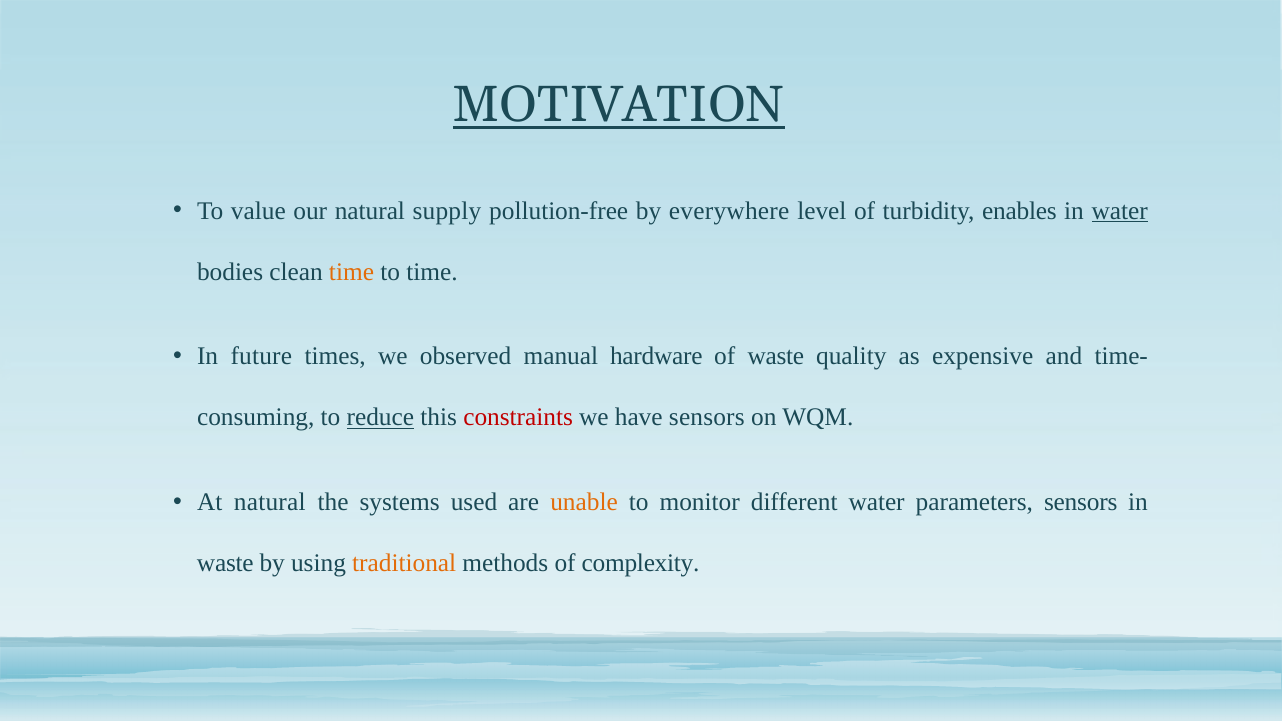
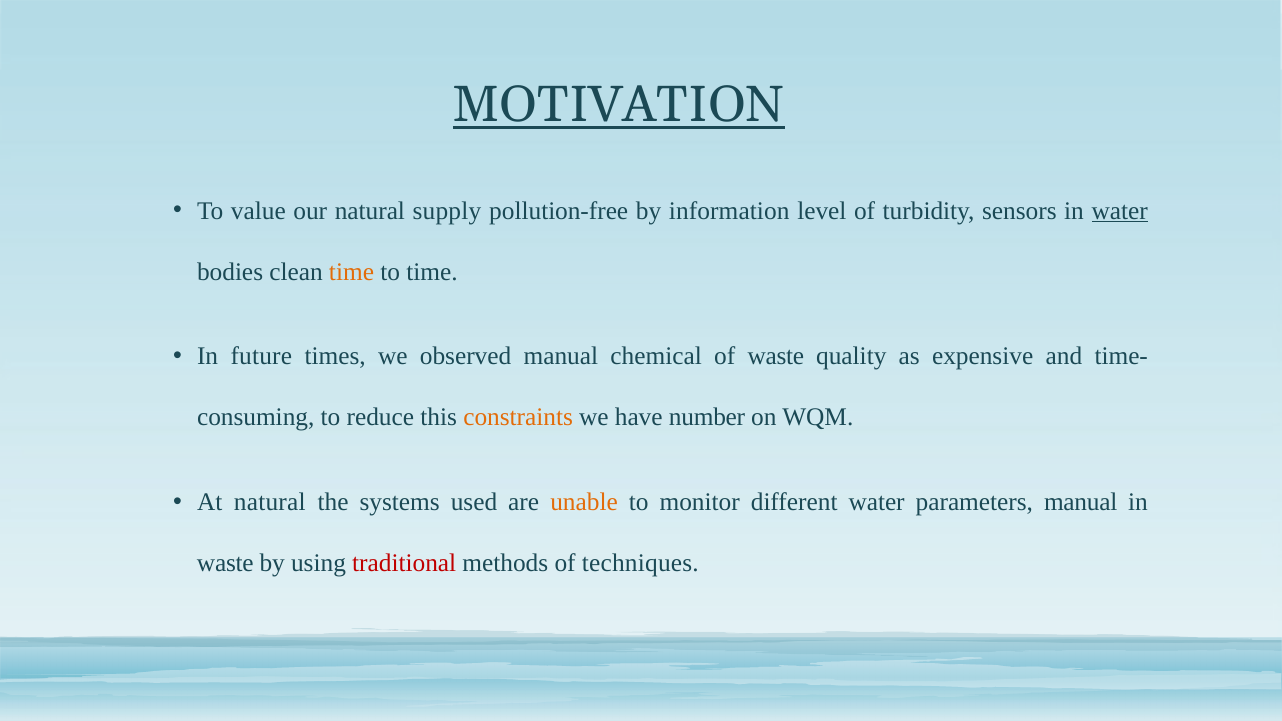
everywhere: everywhere -> information
enables: enables -> sensors
hardware: hardware -> chemical
reduce underline: present -> none
constraints colour: red -> orange
have sensors: sensors -> number
parameters sensors: sensors -> manual
traditional colour: orange -> red
complexity: complexity -> techniques
